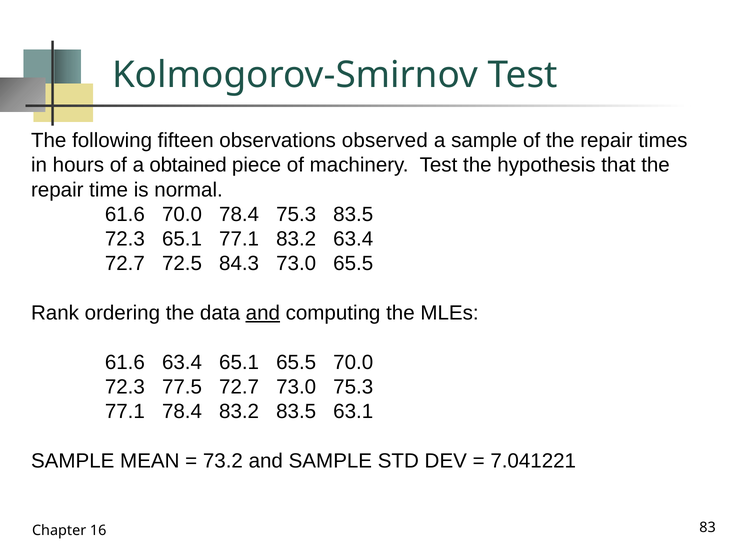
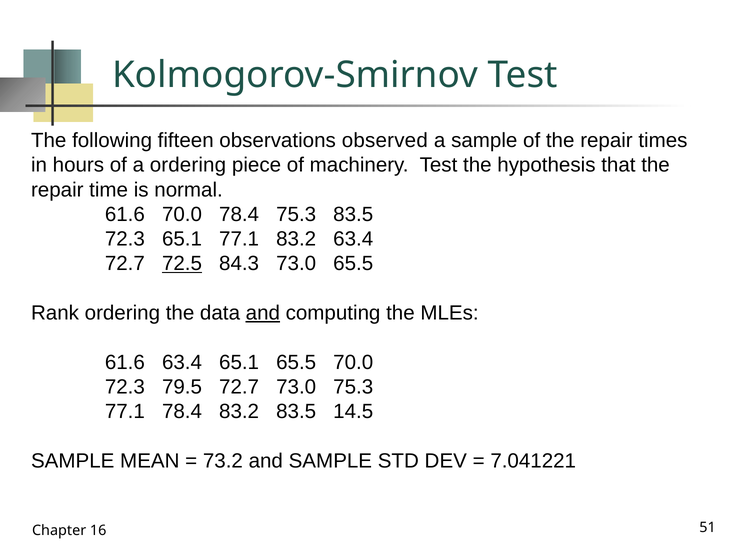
a obtained: obtained -> ordering
72.5 underline: none -> present
77.5: 77.5 -> 79.5
63.1: 63.1 -> 14.5
83: 83 -> 51
